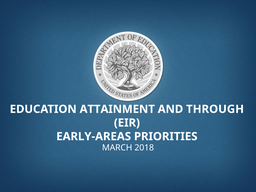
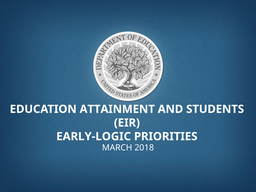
THROUGH: THROUGH -> STUDENTS
EARLY-AREAS: EARLY-AREAS -> EARLY-LOGIC
